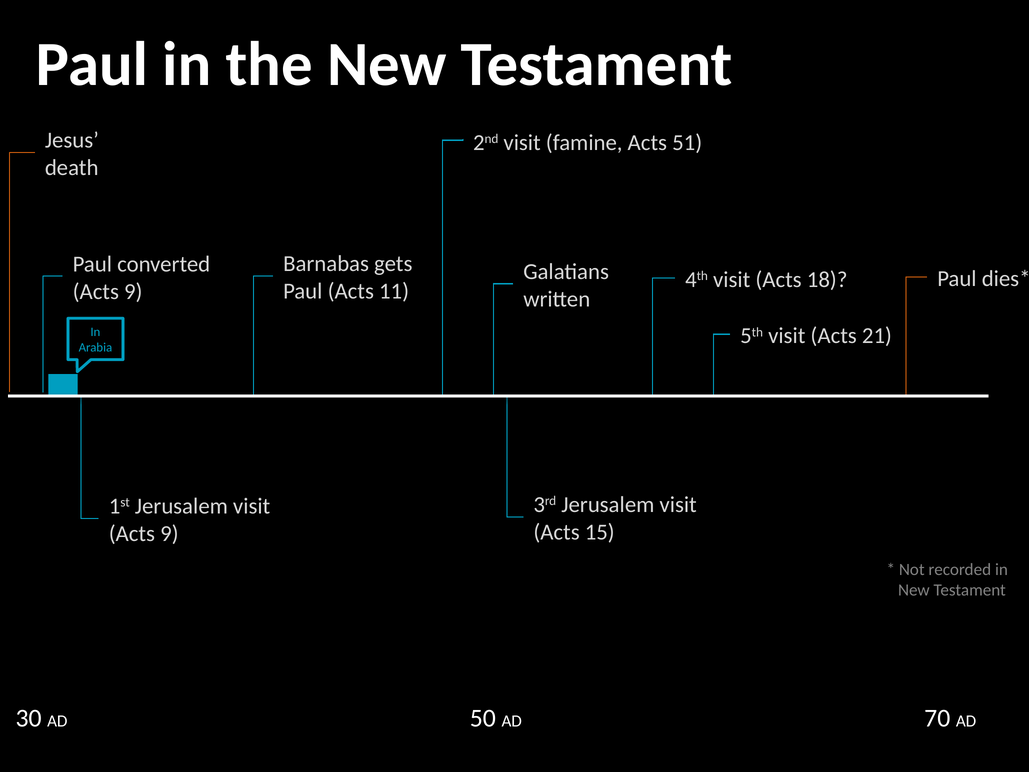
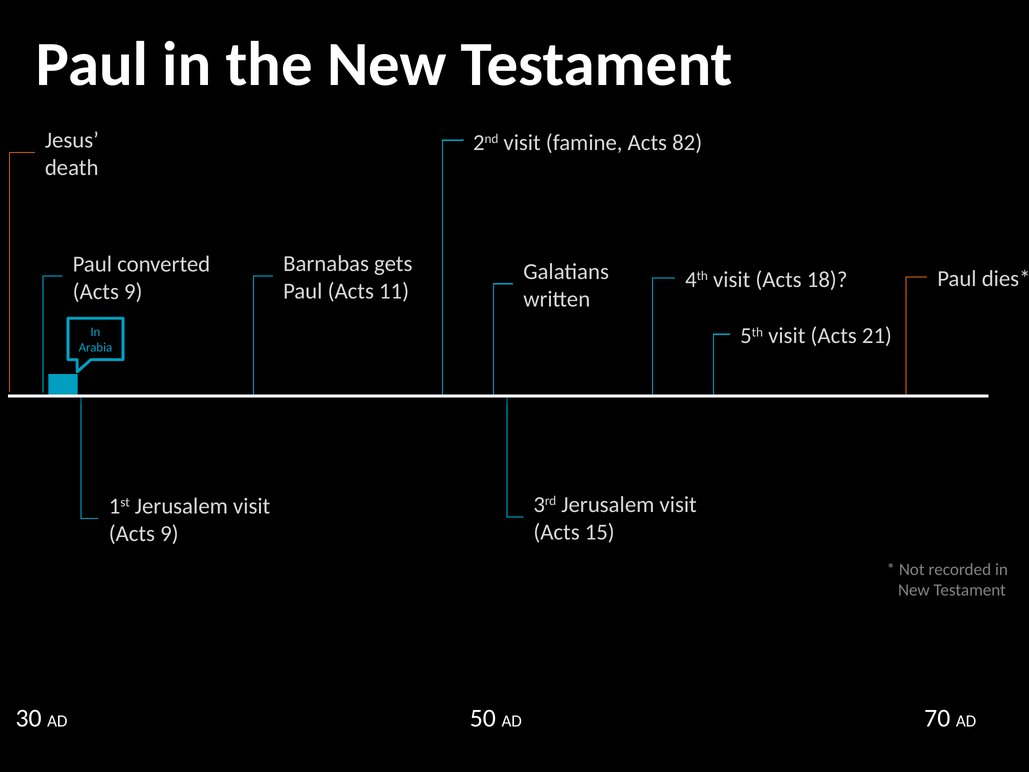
51: 51 -> 82
